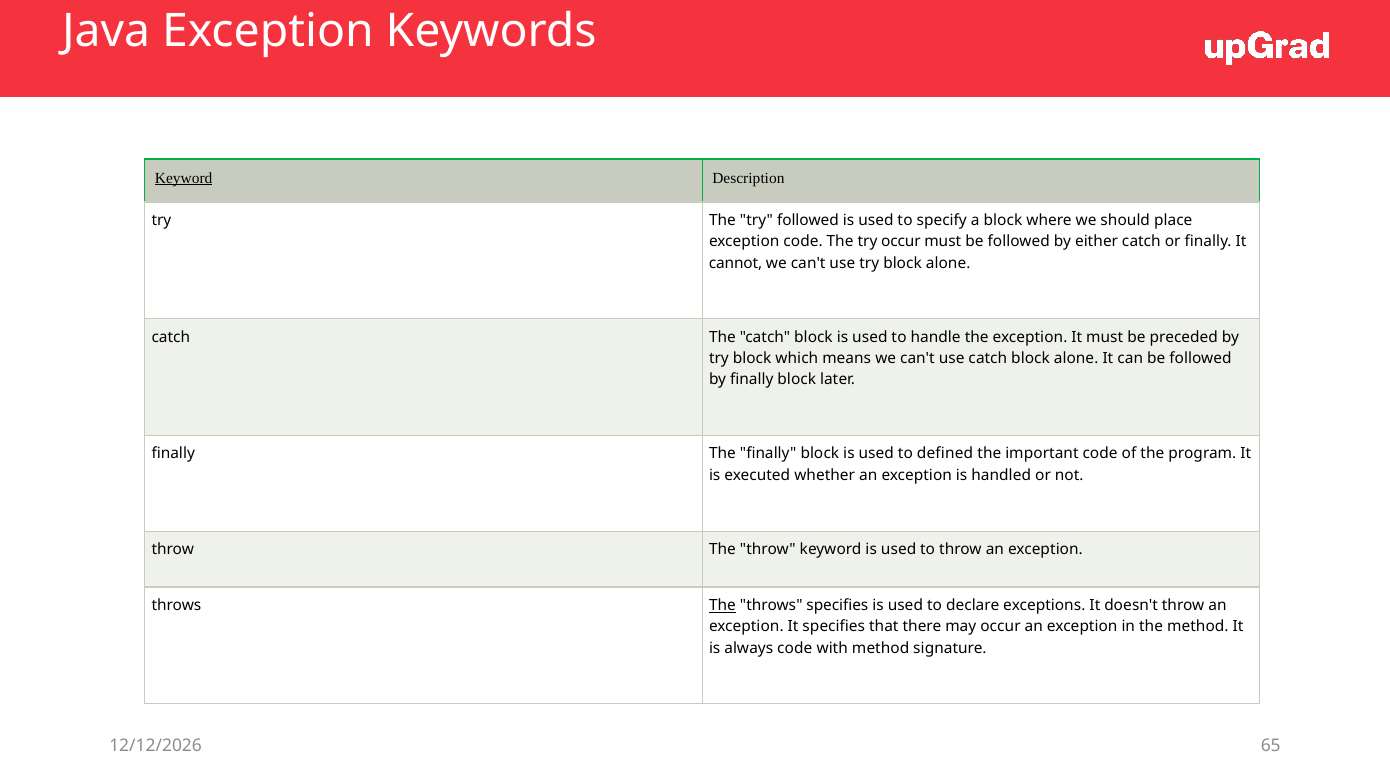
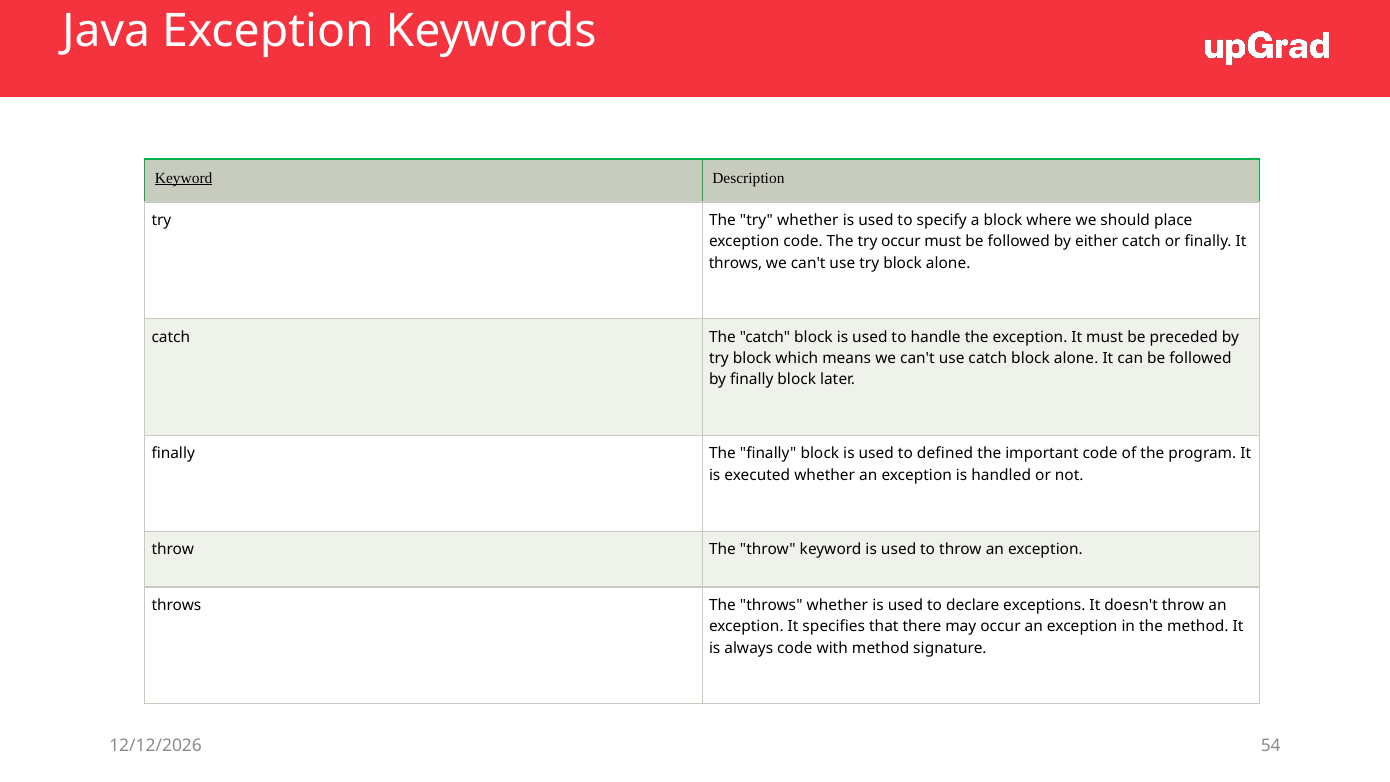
try followed: followed -> whether
cannot at (736, 263): cannot -> throws
The at (722, 605) underline: present -> none
throws specifies: specifies -> whether
65: 65 -> 54
